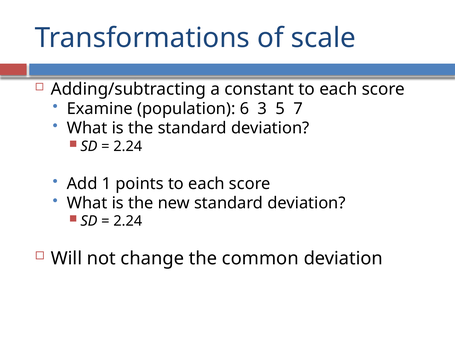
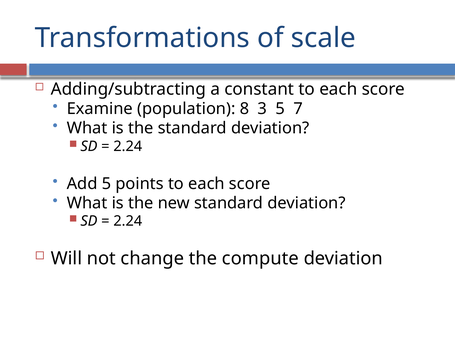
6: 6 -> 8
Add 1: 1 -> 5
common: common -> compute
